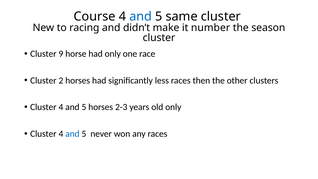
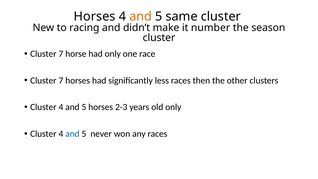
Course at (95, 16): Course -> Horses
and at (141, 16) colour: blue -> orange
9 at (61, 54): 9 -> 7
2 at (61, 80): 2 -> 7
